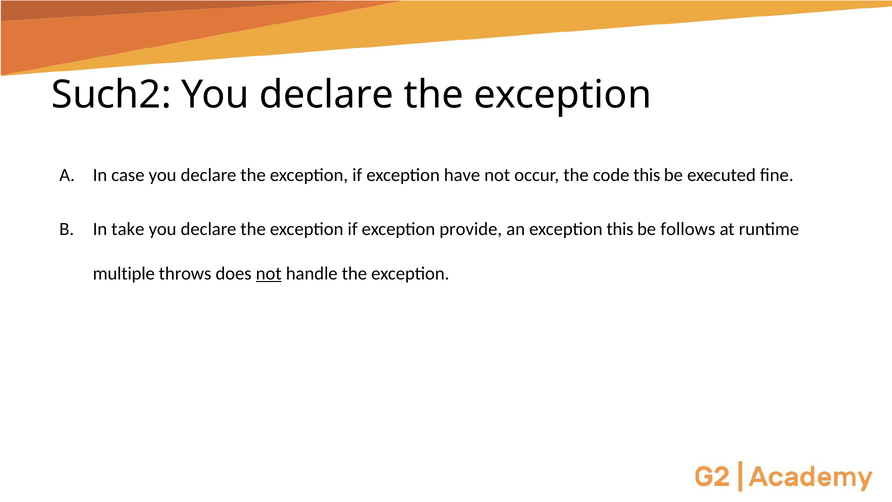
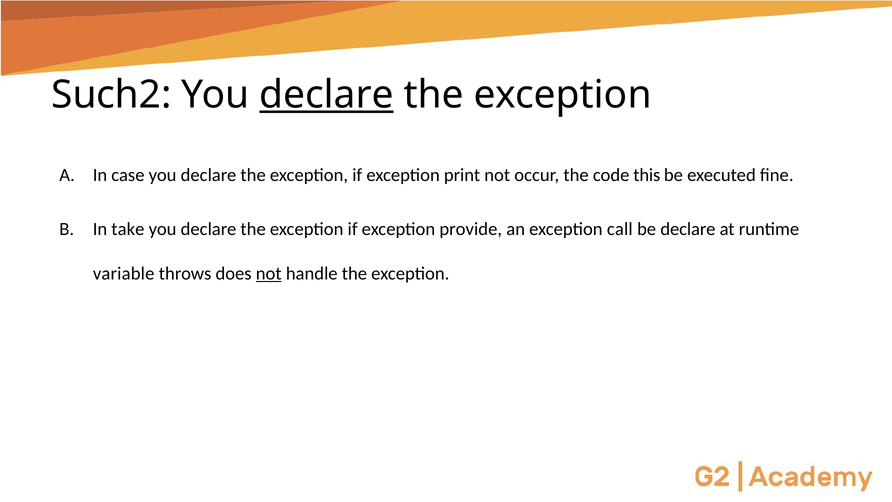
declare at (327, 95) underline: none -> present
have: have -> print
exception this: this -> call
be follows: follows -> declare
multiple: multiple -> variable
